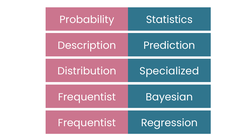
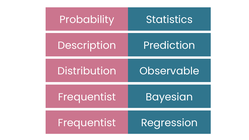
Specialized: Specialized -> Observable
